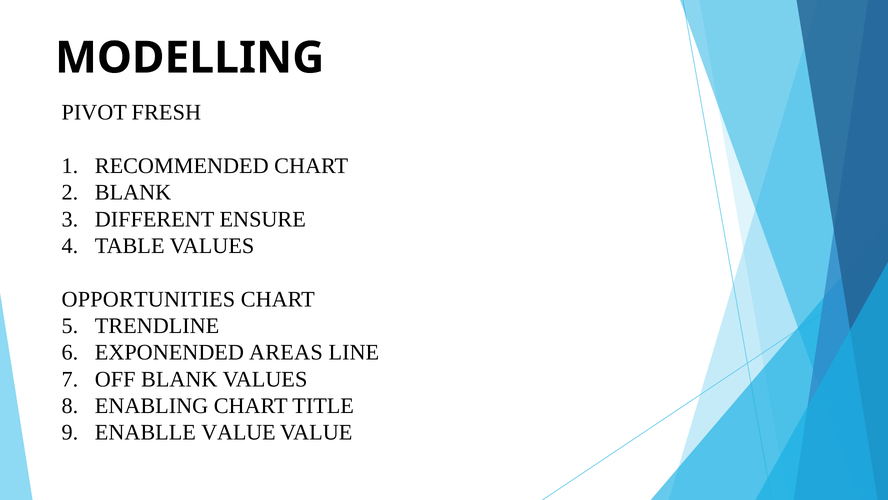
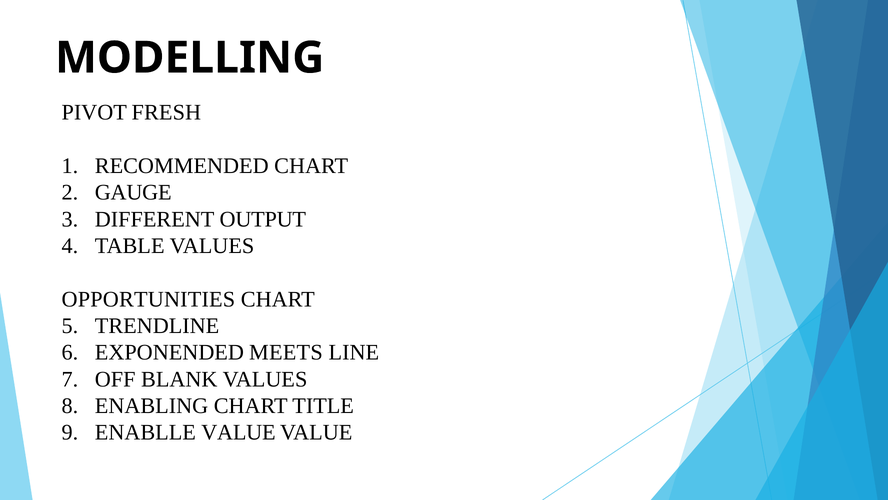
BLANK at (133, 192): BLANK -> GAUGE
ENSURE: ENSURE -> OUTPUT
AREAS: AREAS -> MEETS
